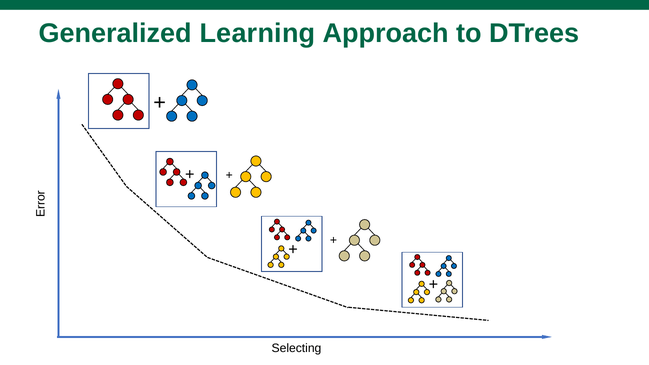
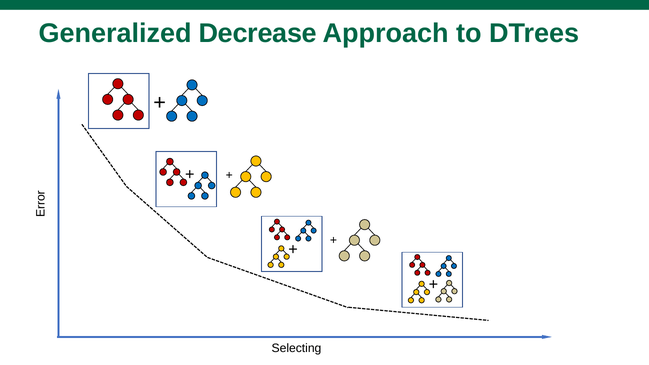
Learning: Learning -> Decrease
